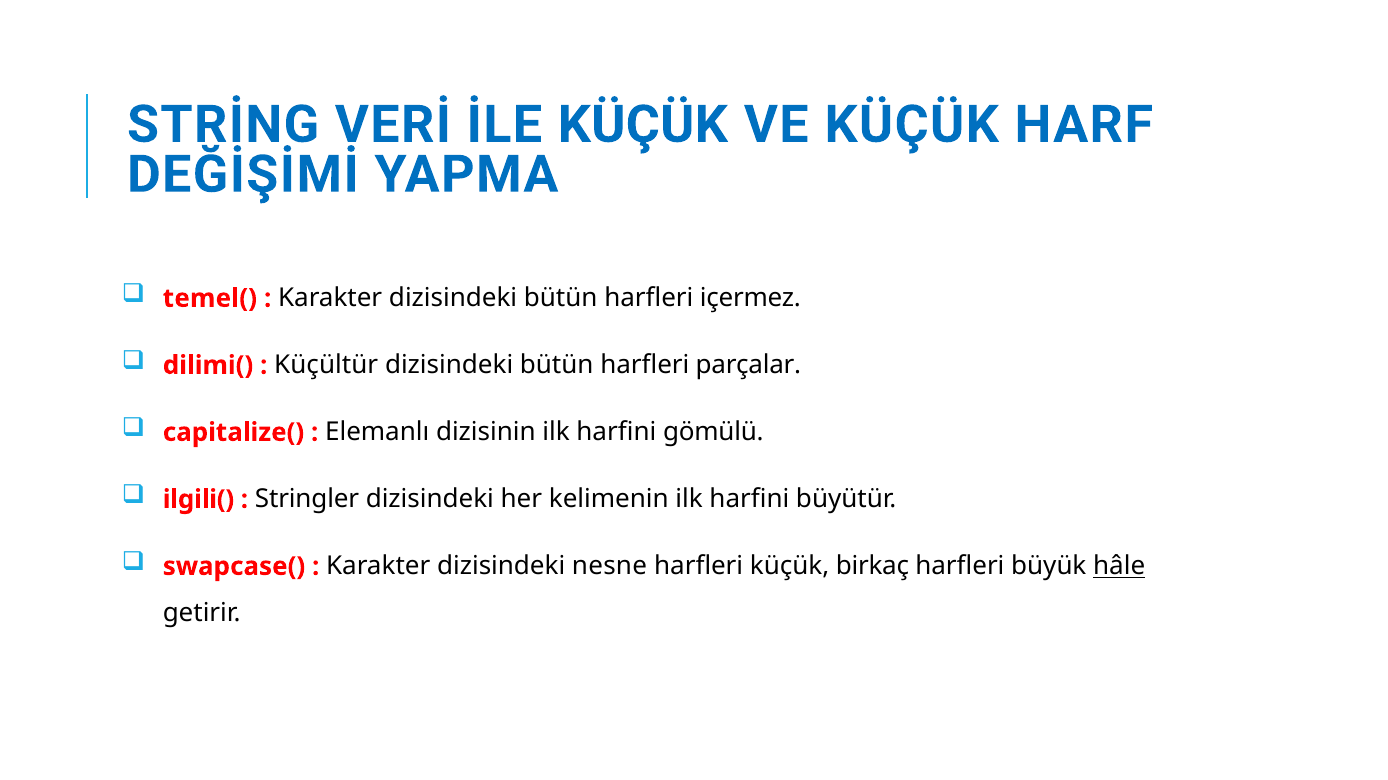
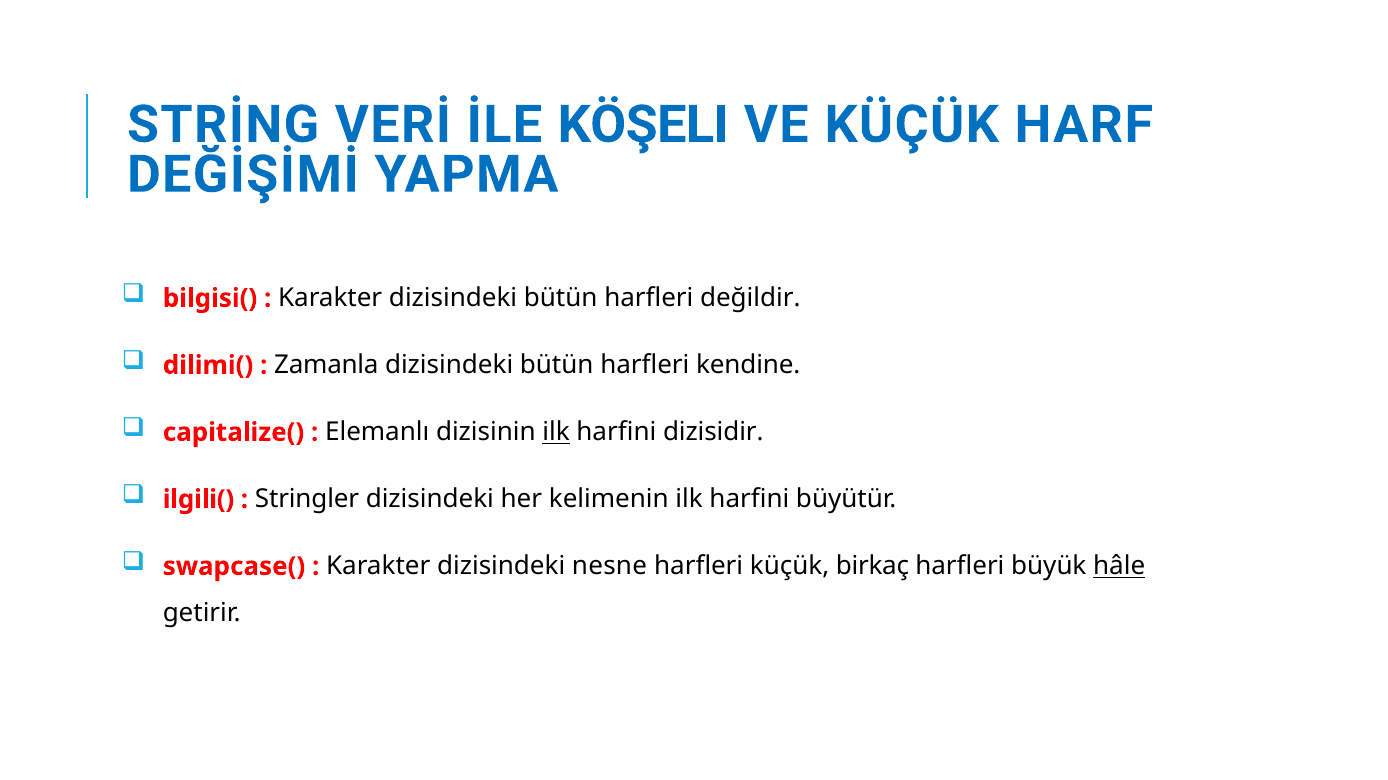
İLE KÜÇÜK: KÜÇÜK -> KÖŞELI
temel(: temel( -> bilgisi(
içermez: içermez -> değildir
Küçültür: Küçültür -> Zamanla
parçalar: parçalar -> kendine
ilk at (556, 433) underline: none -> present
gömülü: gömülü -> dizisidir
